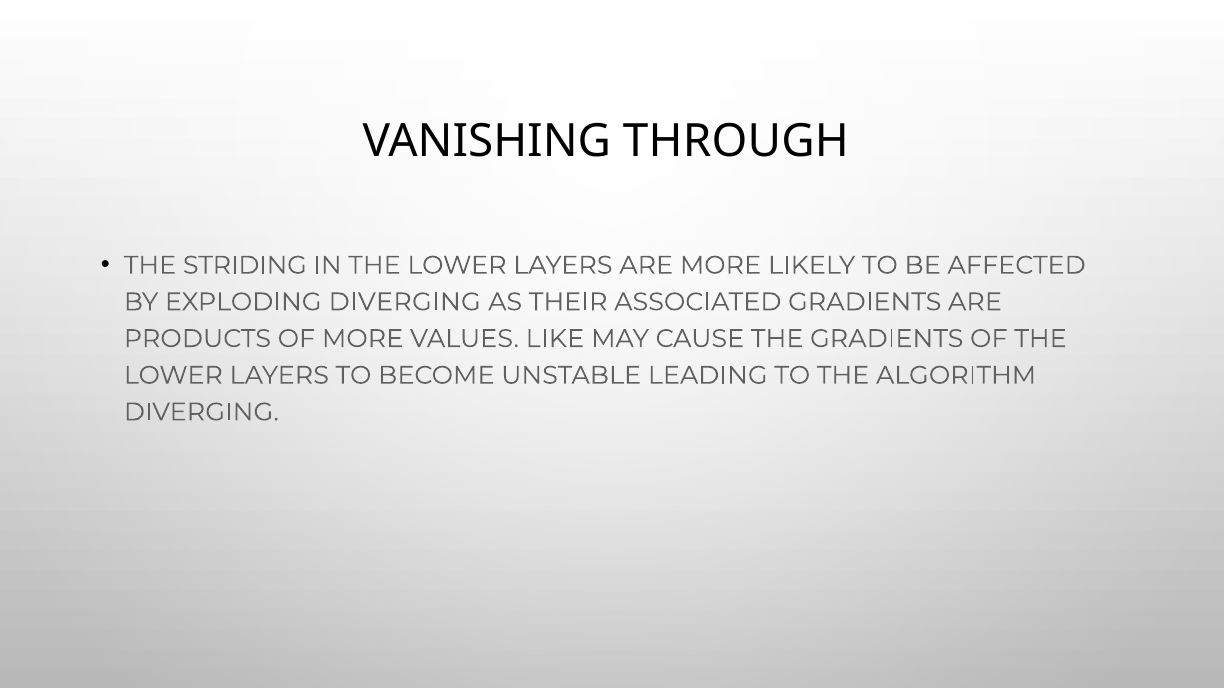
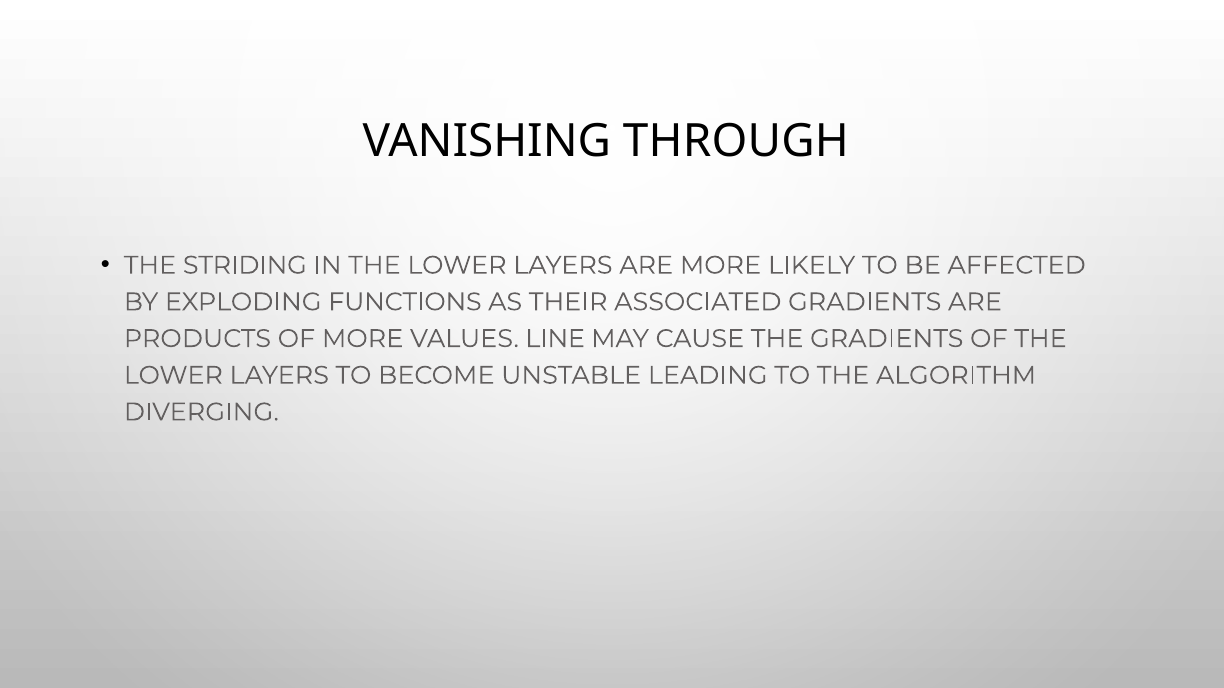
EXPLODING DIVERGING: DIVERGING -> FUNCTIONS
LIKE: LIKE -> LINE
